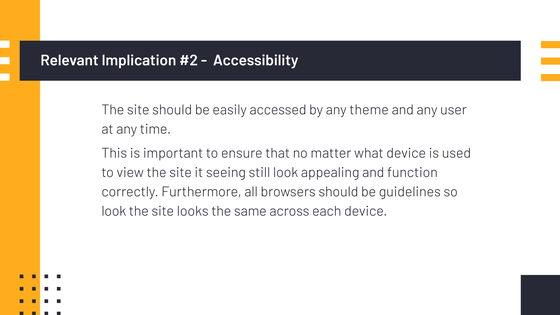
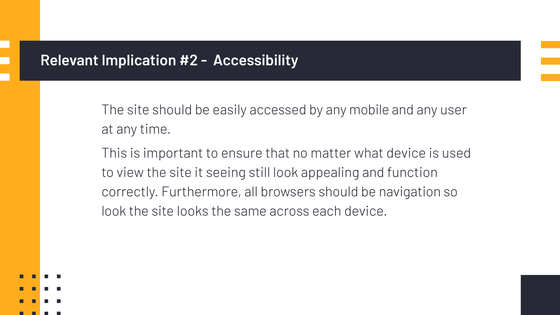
theme: theme -> mobile
guidelines: guidelines -> navigation
